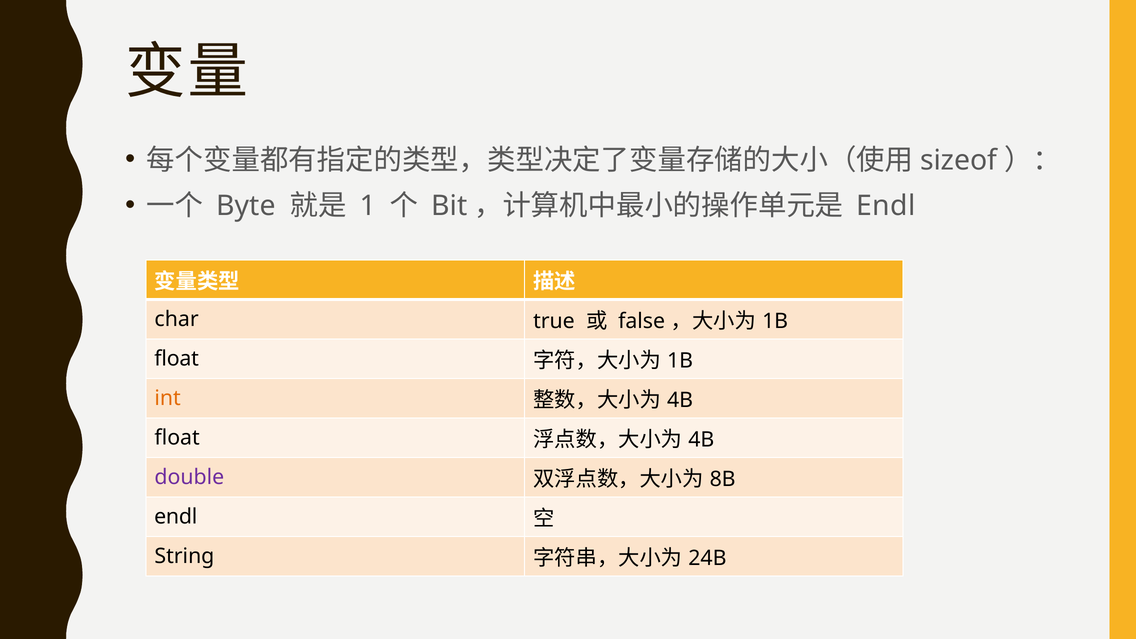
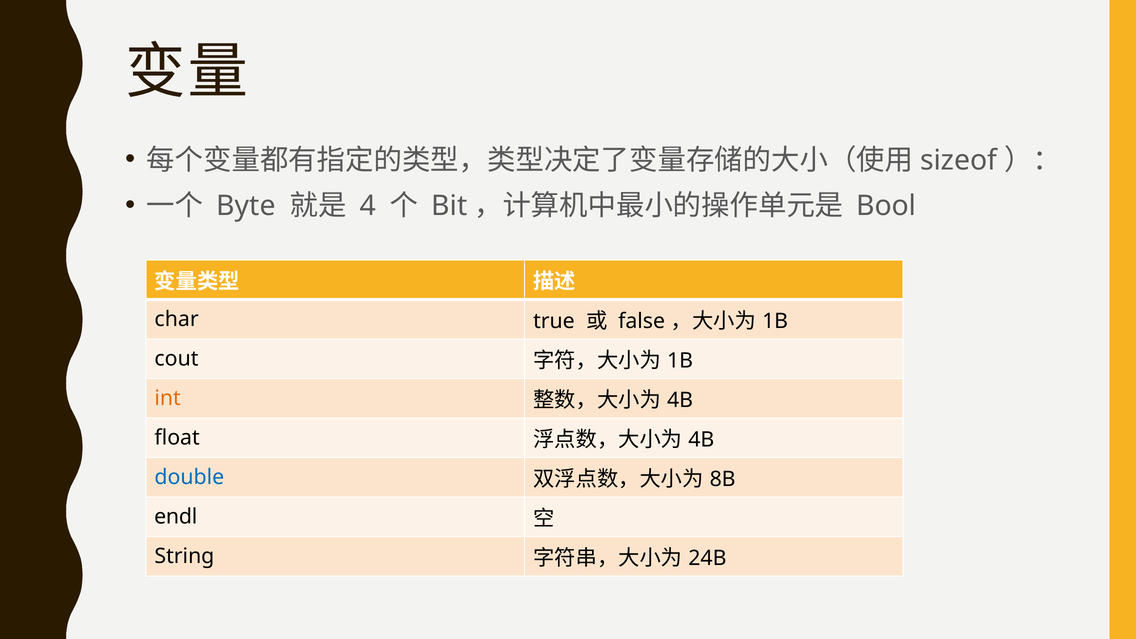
1: 1 -> 4
Endl at (886, 206): Endl -> Bool
float at (177, 359): float -> cout
double colour: purple -> blue
